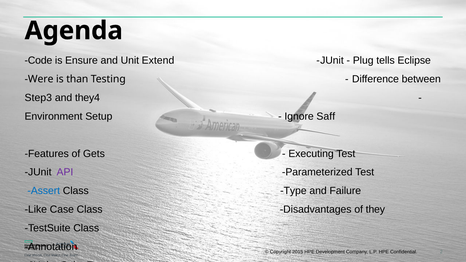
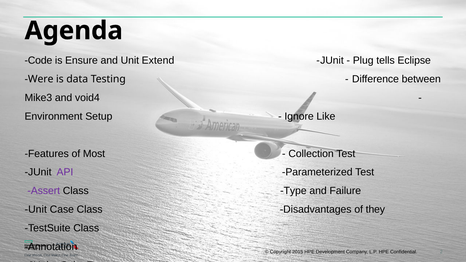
than: than -> data
Step3: Step3 -> Mike3
they4: they4 -> void4
Saff: Saff -> Like
Gets: Gets -> Most
Executing: Executing -> Collection
Assert colour: blue -> purple
Like at (36, 210): Like -> Unit
